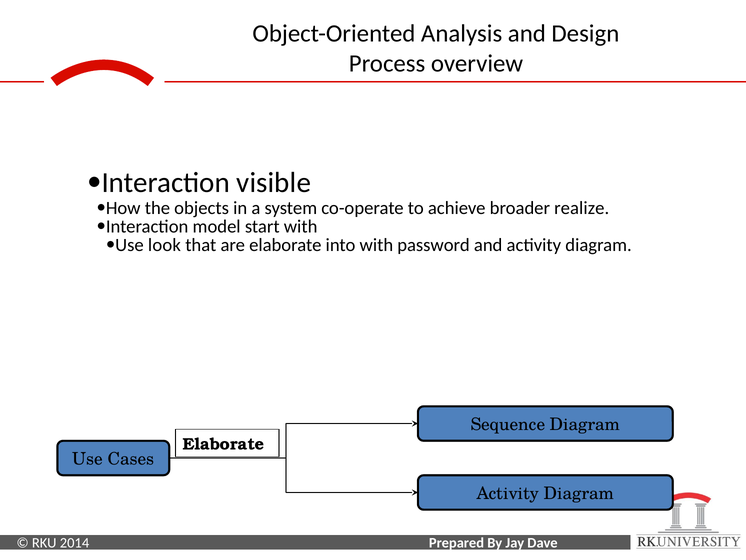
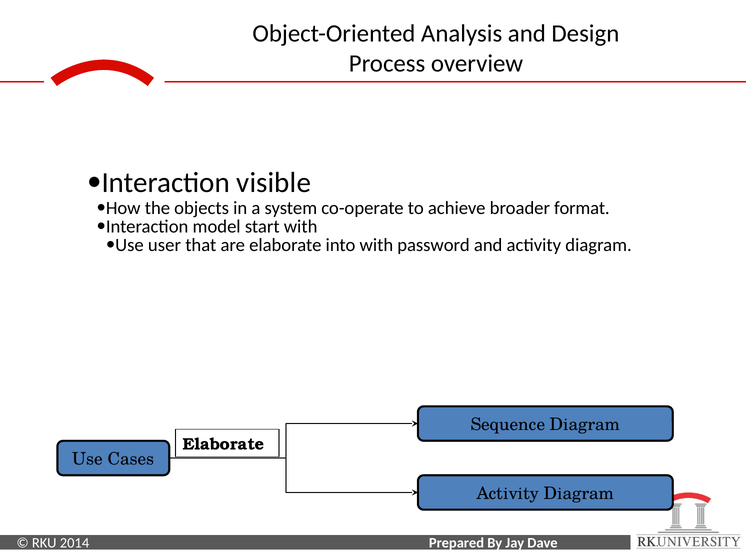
realize: realize -> format
look: look -> user
